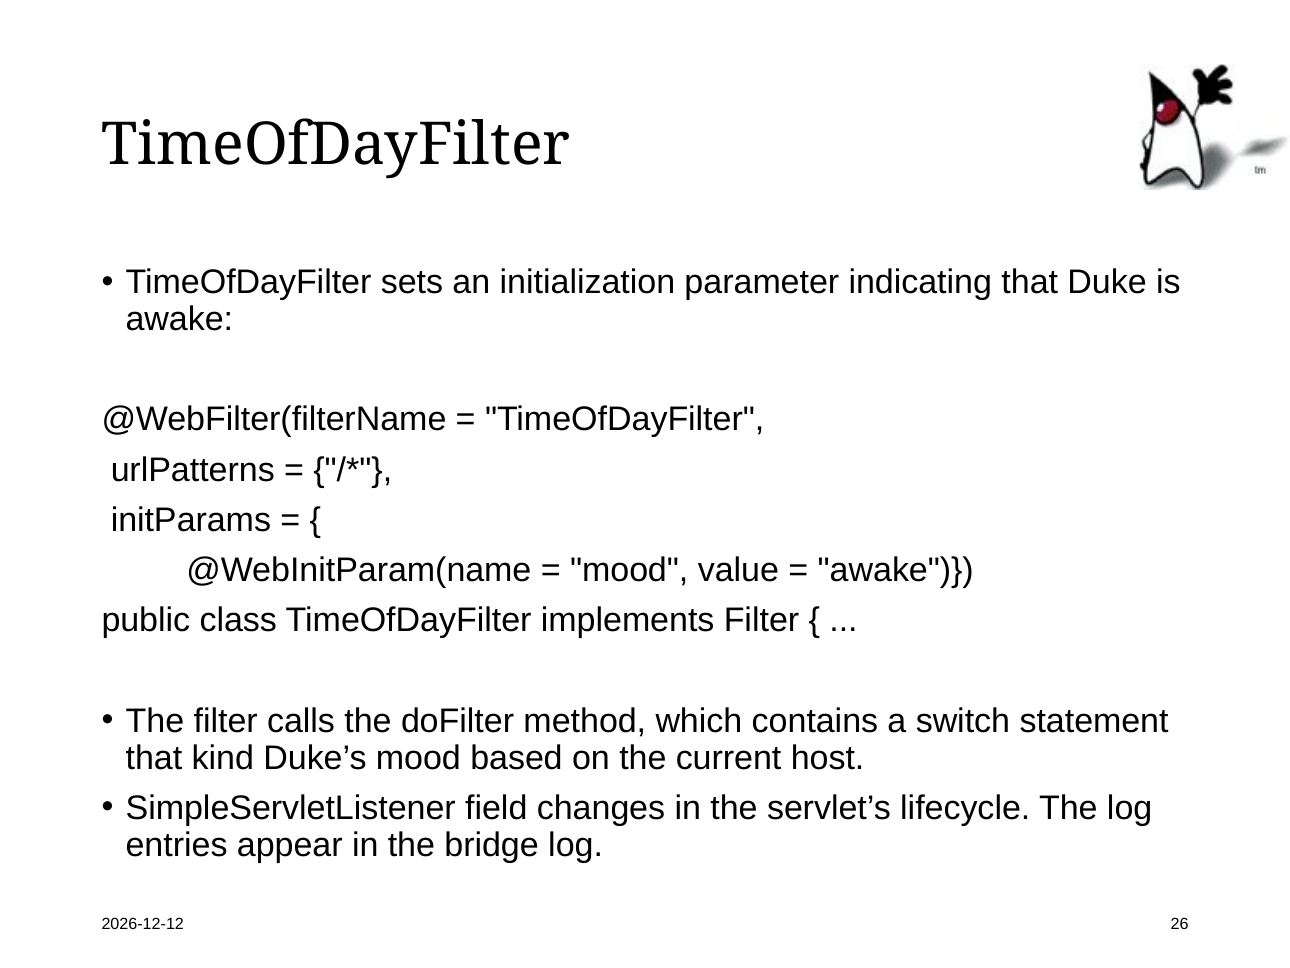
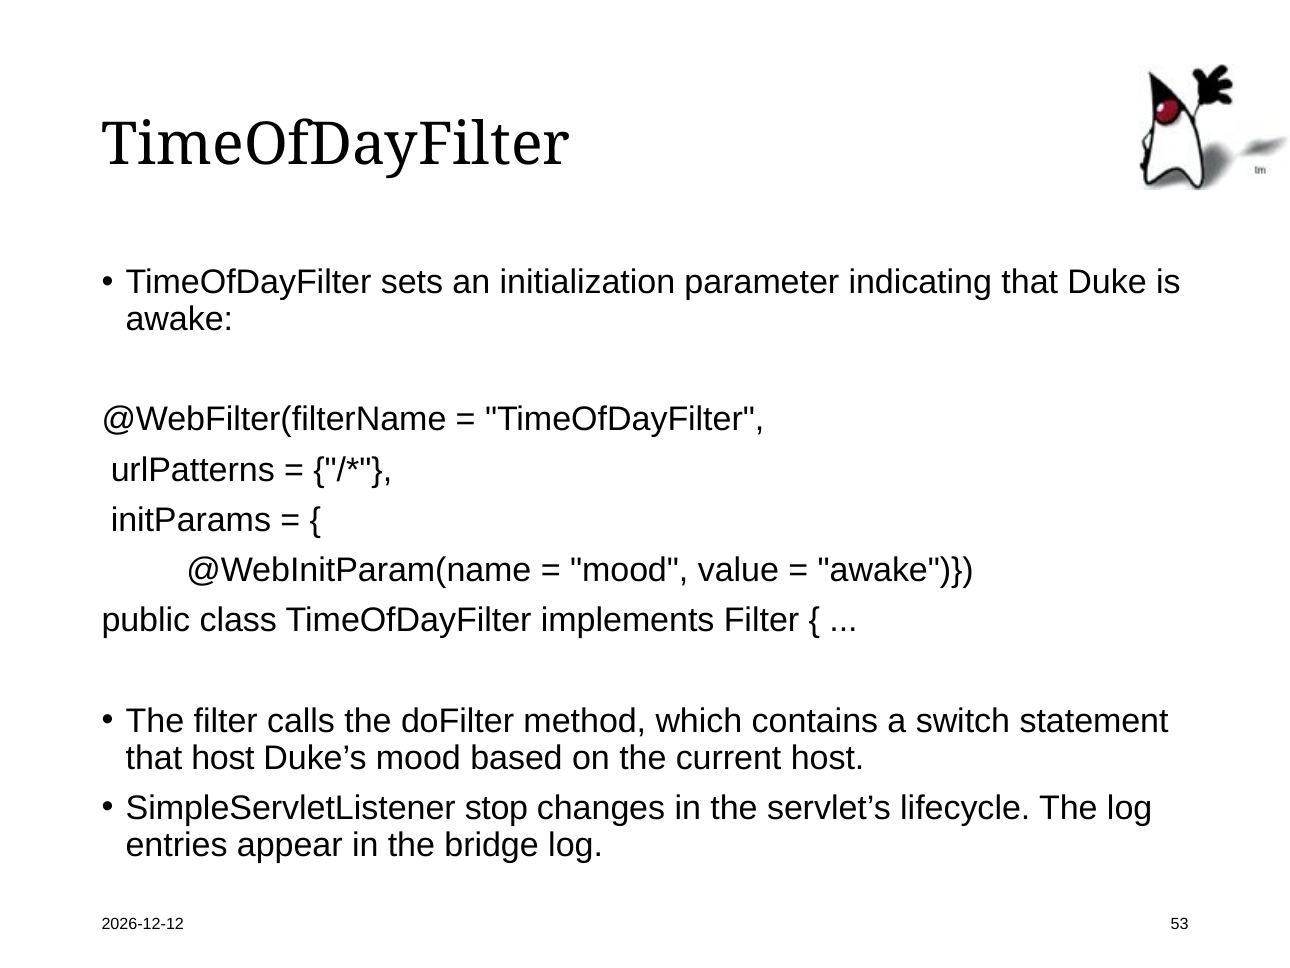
that kind: kind -> host
field: field -> stop
26: 26 -> 53
